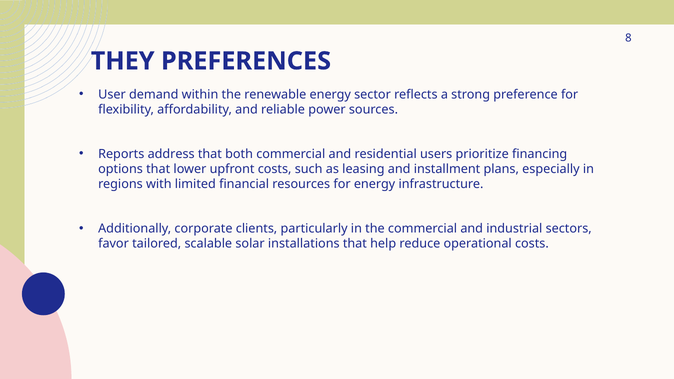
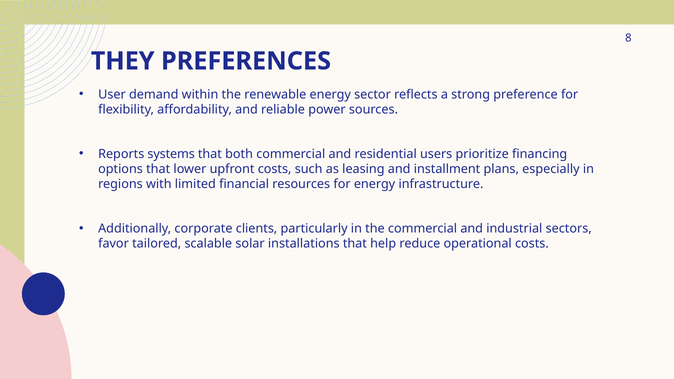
address: address -> systems
